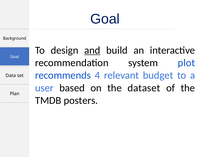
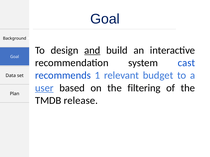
plot: plot -> cast
4: 4 -> 1
user underline: none -> present
dataset: dataset -> filtering
posters: posters -> release
